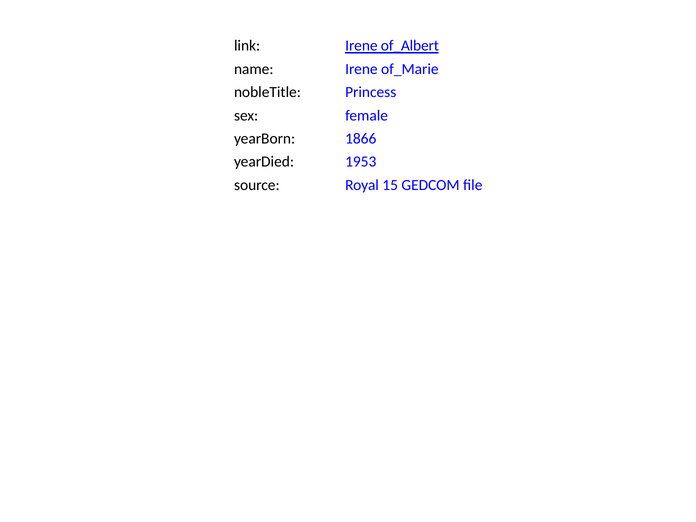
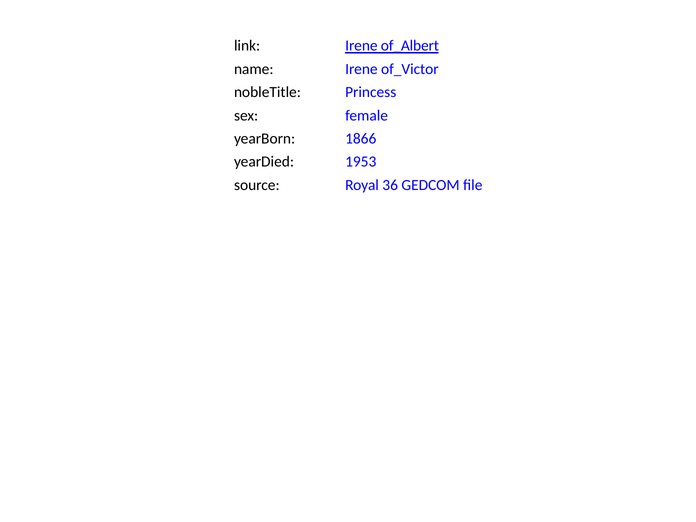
of_Marie: of_Marie -> of_Victor
15: 15 -> 36
